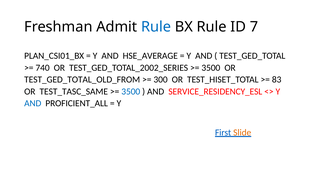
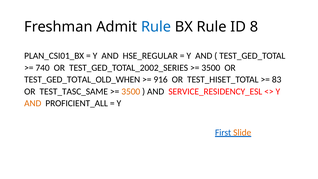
7: 7 -> 8
HSE_AVERAGE: HSE_AVERAGE -> HSE_REGULAR
TEST_GED_TOTAL_OLD_FROM: TEST_GED_TOTAL_OLD_FROM -> TEST_GED_TOTAL_OLD_WHEN
300: 300 -> 916
3500 at (131, 91) colour: blue -> orange
AND at (33, 103) colour: blue -> orange
